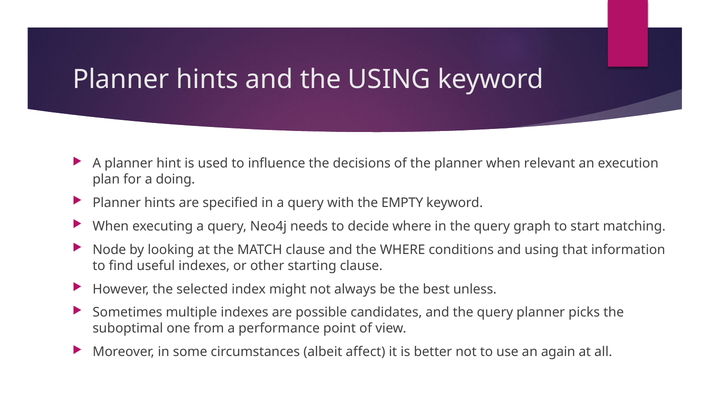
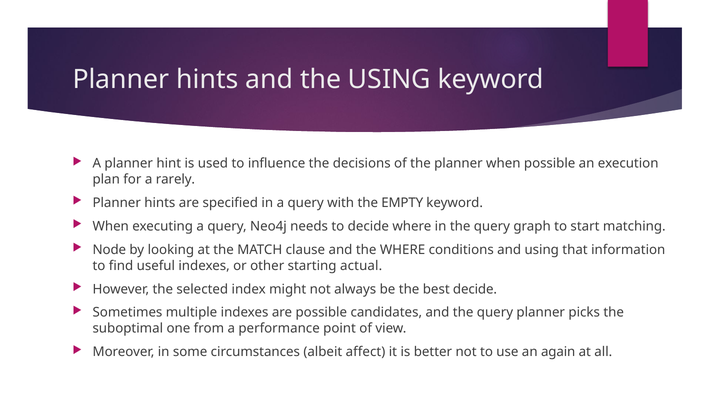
when relevant: relevant -> possible
doing: doing -> rarely
starting clause: clause -> actual
best unless: unless -> decide
